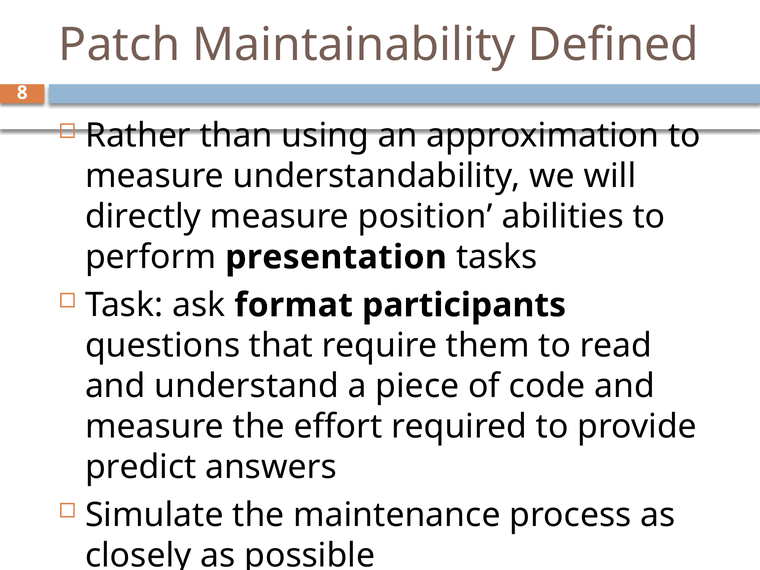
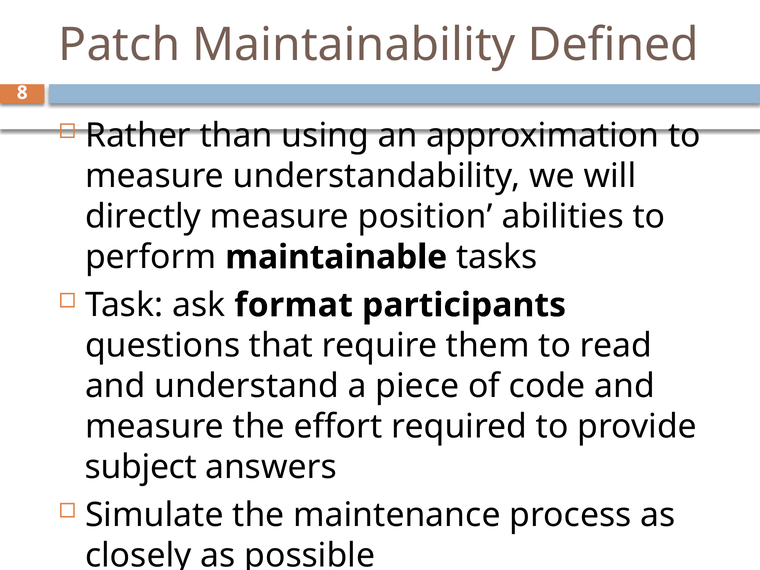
presentation: presentation -> maintainable
predict: predict -> subject
